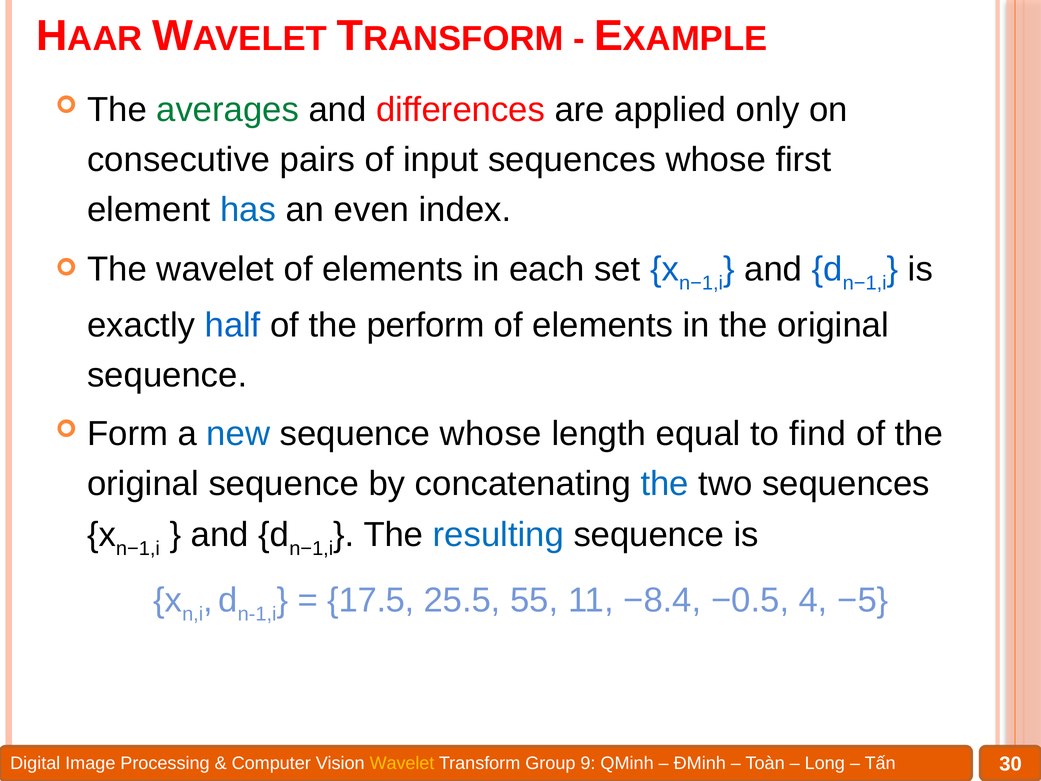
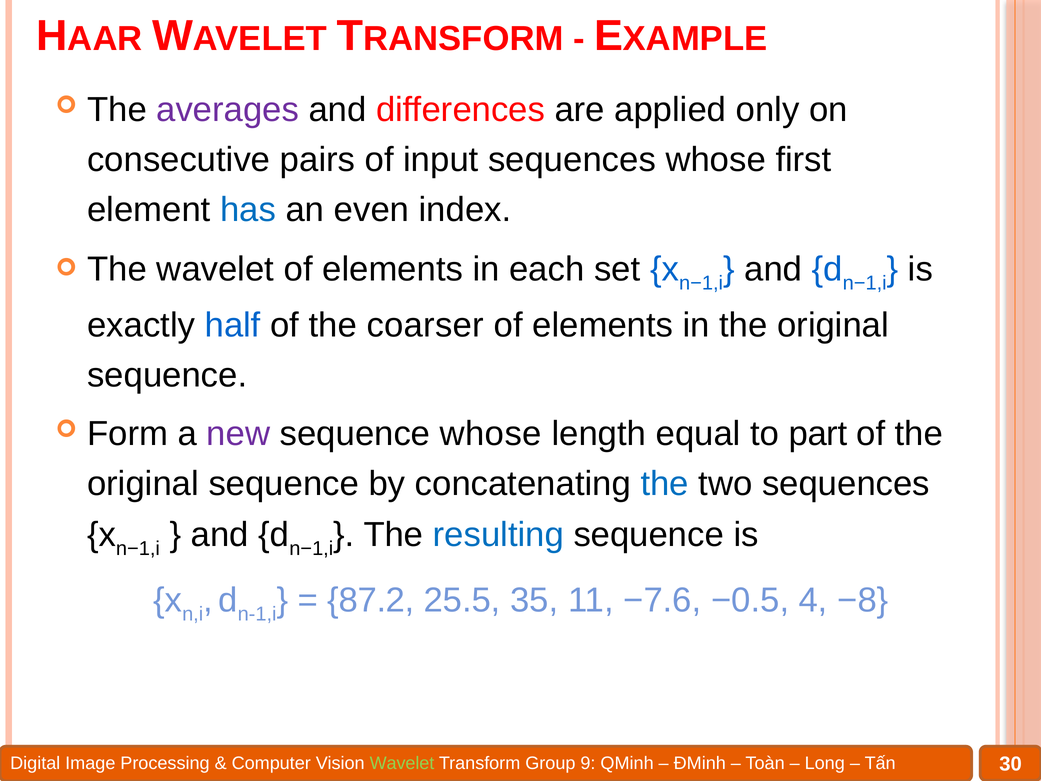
averages colour: green -> purple
perform: perform -> coarser
new colour: blue -> purple
find: find -> part
17.5: 17.5 -> 87.2
55: 55 -> 35
−8.4: −8.4 -> −7.6
−5: −5 -> −8
Wavelet at (402, 763) colour: yellow -> light green
